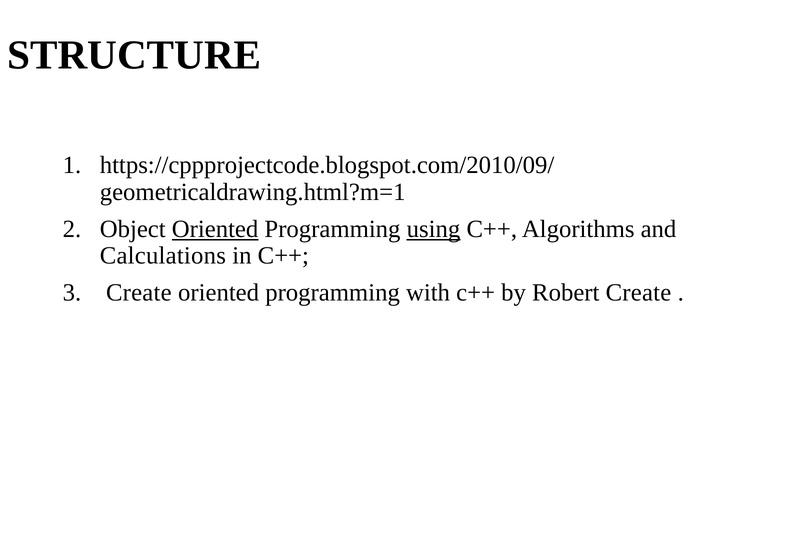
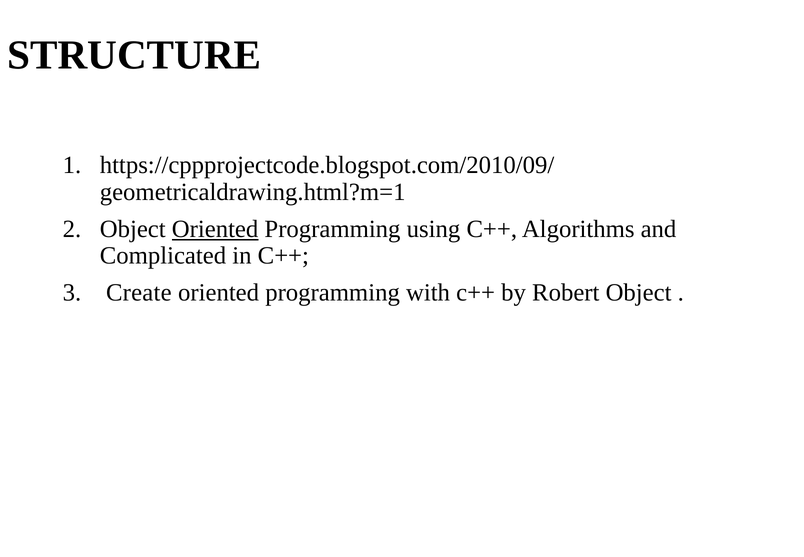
using underline: present -> none
Calculations: Calculations -> Complicated
Robert Create: Create -> Object
